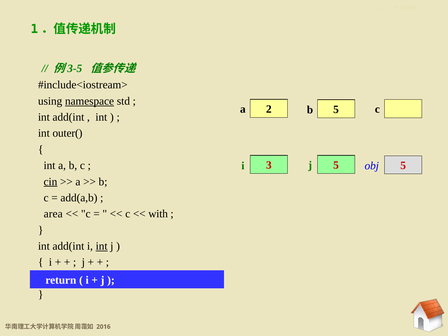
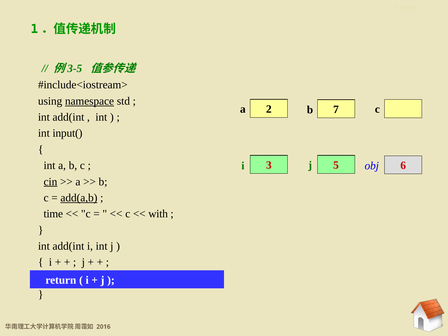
2 5: 5 -> 7
outer(: outer( -> input(
obj 5: 5 -> 6
add(a,b underline: none -> present
area: area -> time
int at (102, 246) underline: present -> none
